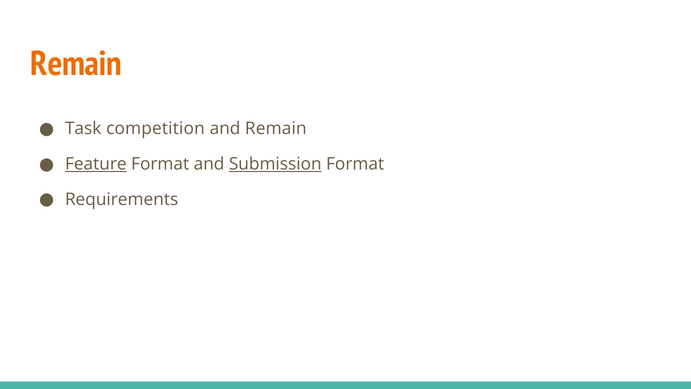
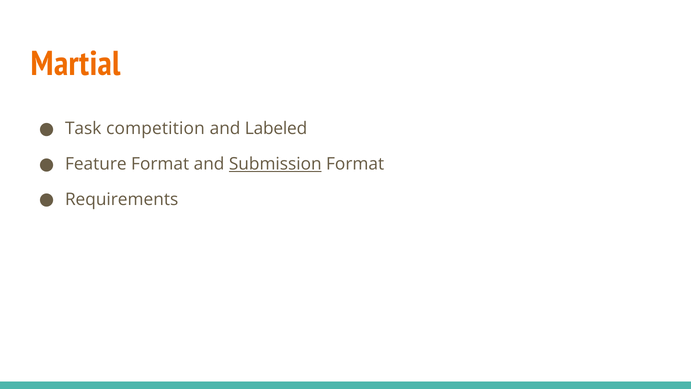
Remain at (76, 64): Remain -> Martial
and Remain: Remain -> Labeled
Feature underline: present -> none
